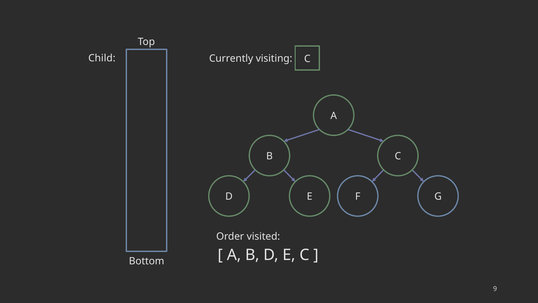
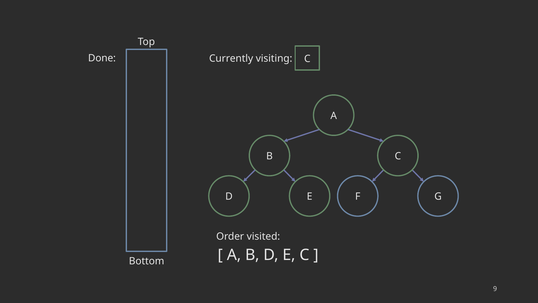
Child: Child -> Done
